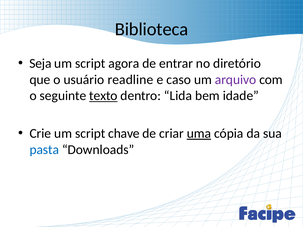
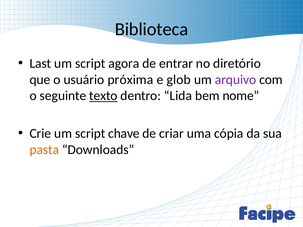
Seja: Seja -> Last
readline: readline -> próxima
caso: caso -> glob
idade: idade -> nome
uma underline: present -> none
pasta colour: blue -> orange
